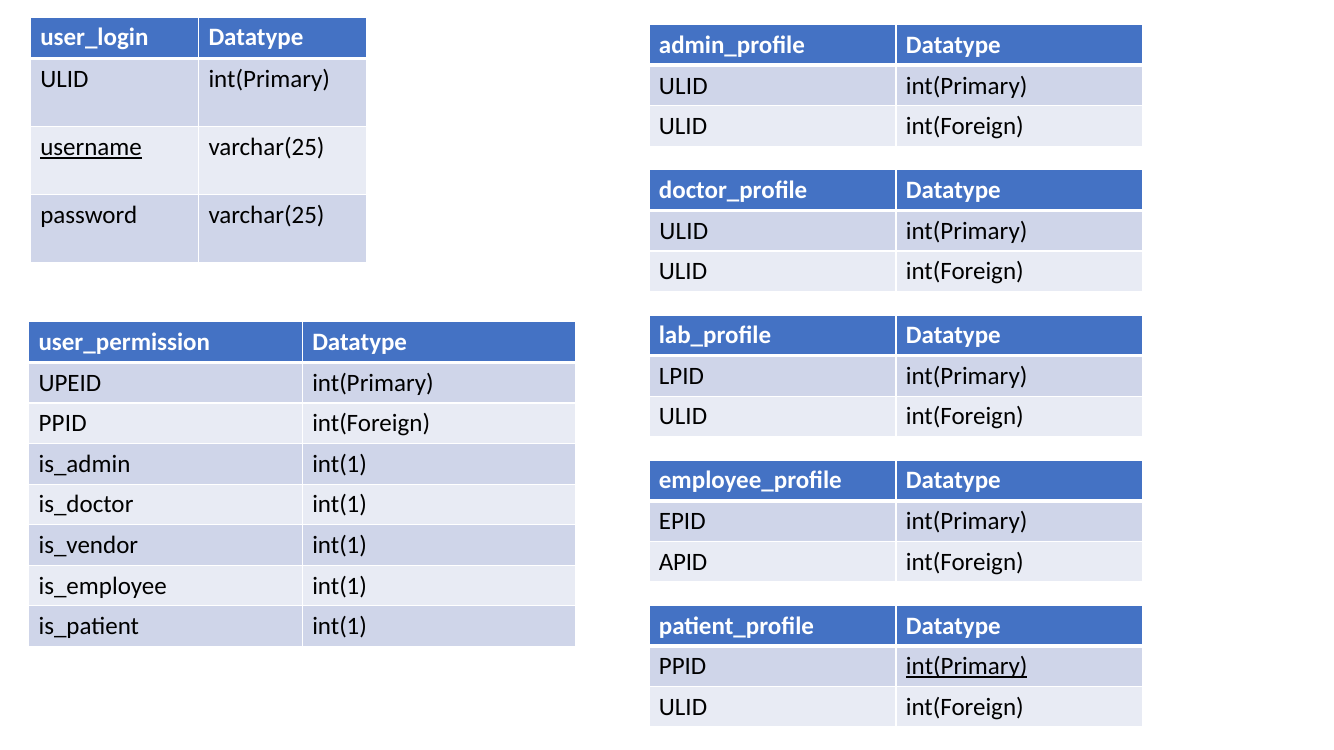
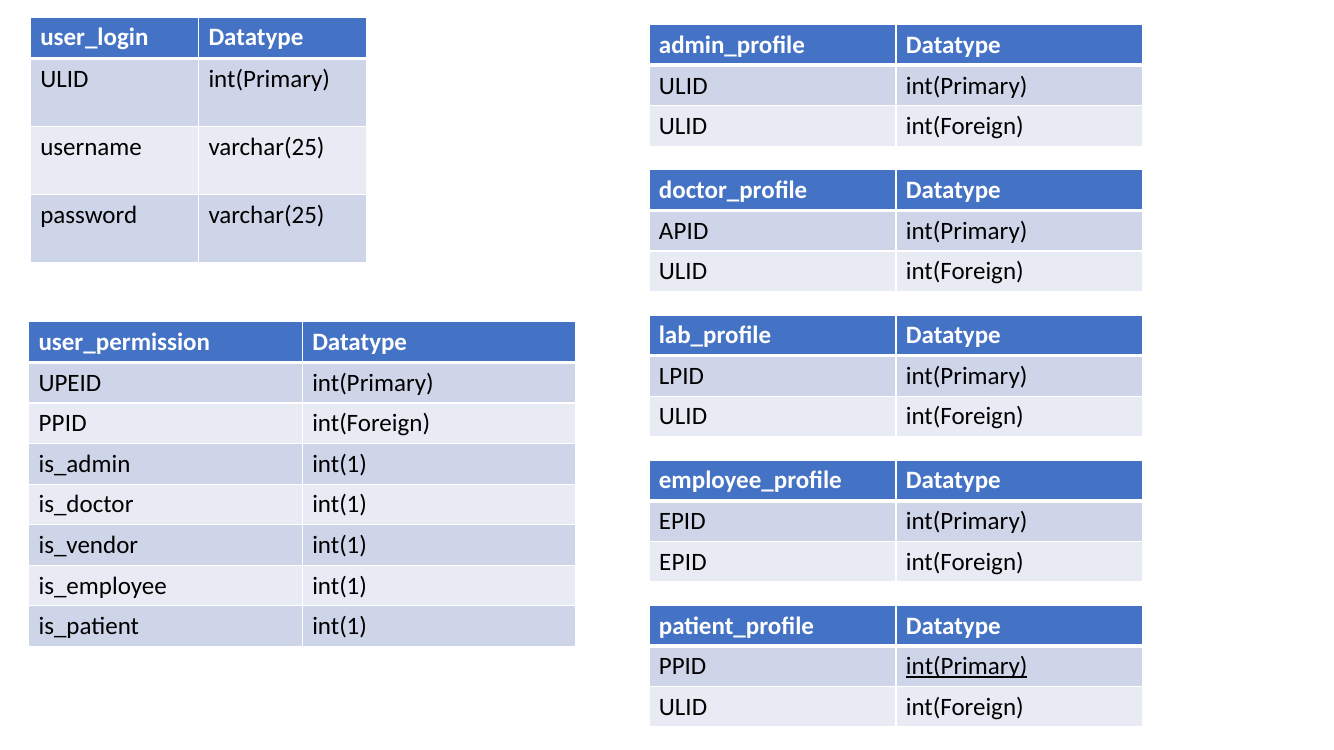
username underline: present -> none
ULID at (684, 231): ULID -> APID
APID at (683, 562): APID -> EPID
